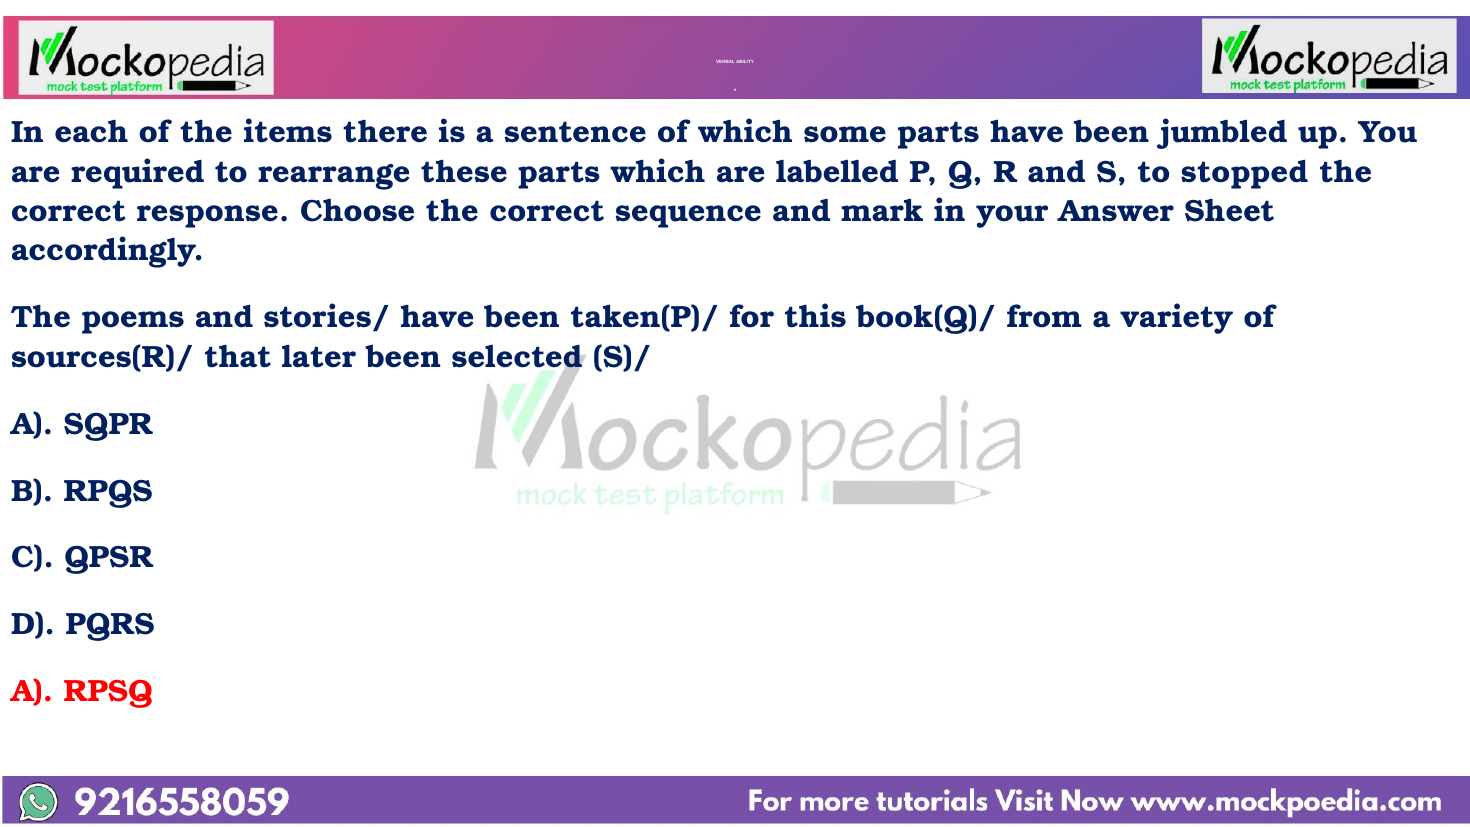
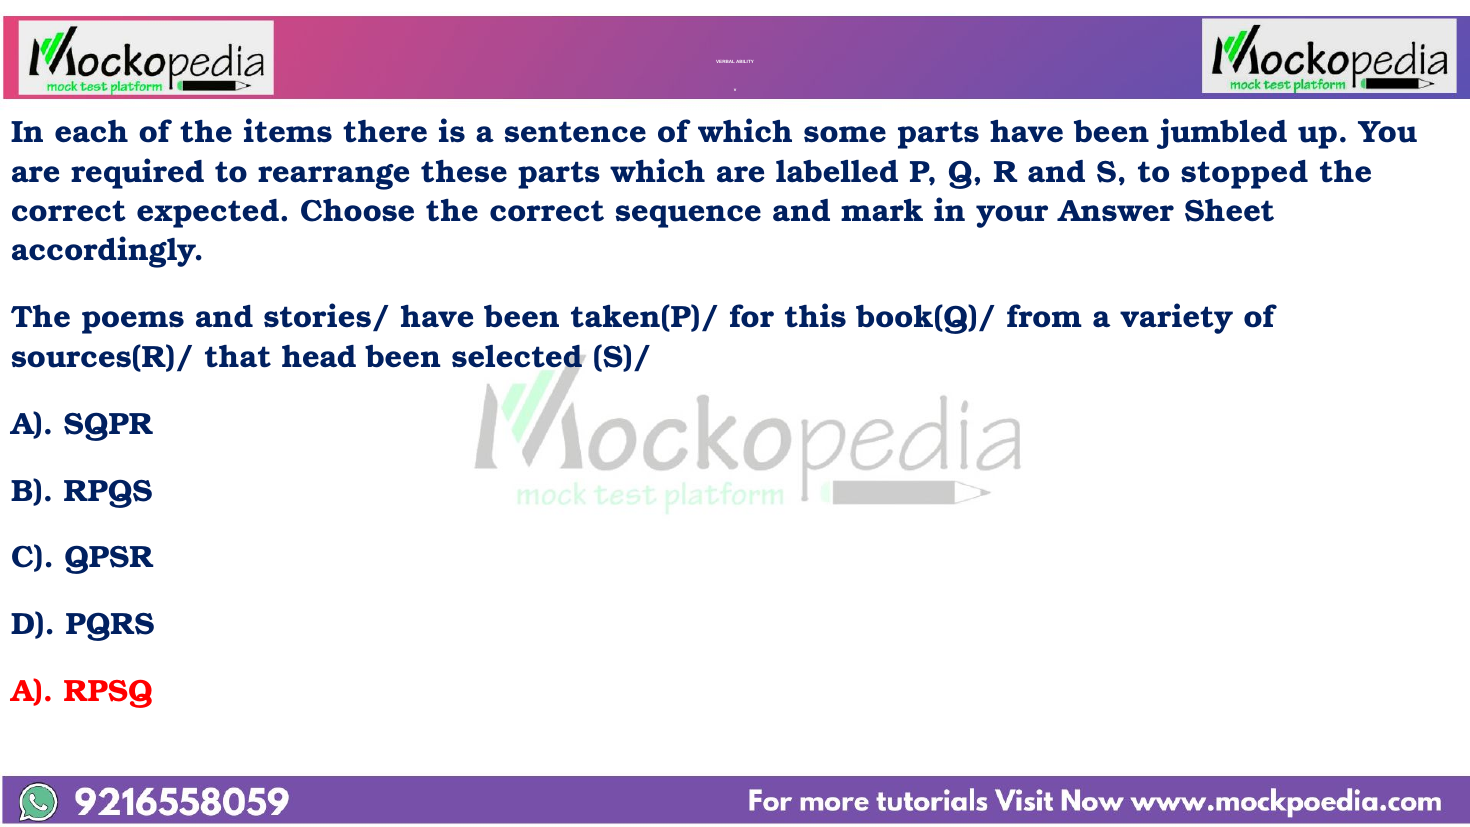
response: response -> expected
later: later -> head
